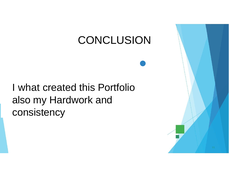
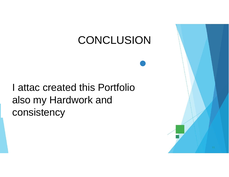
what: what -> attac
